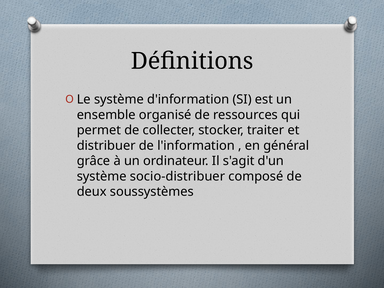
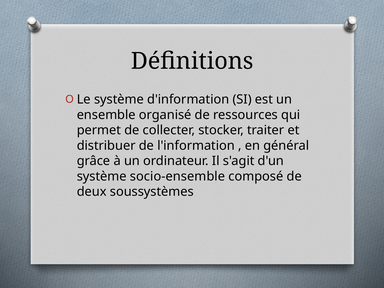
socio-distribuer: socio-distribuer -> socio-ensemble
